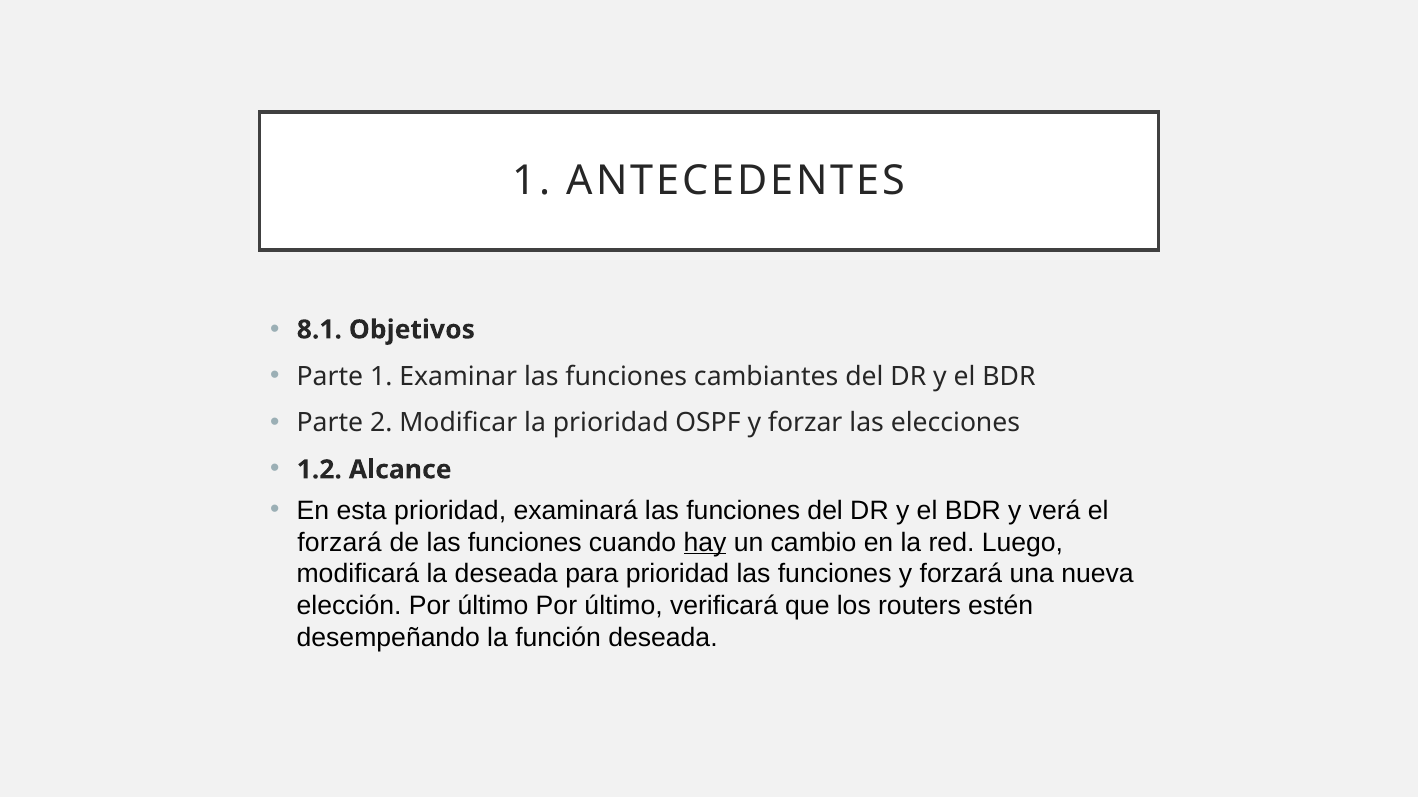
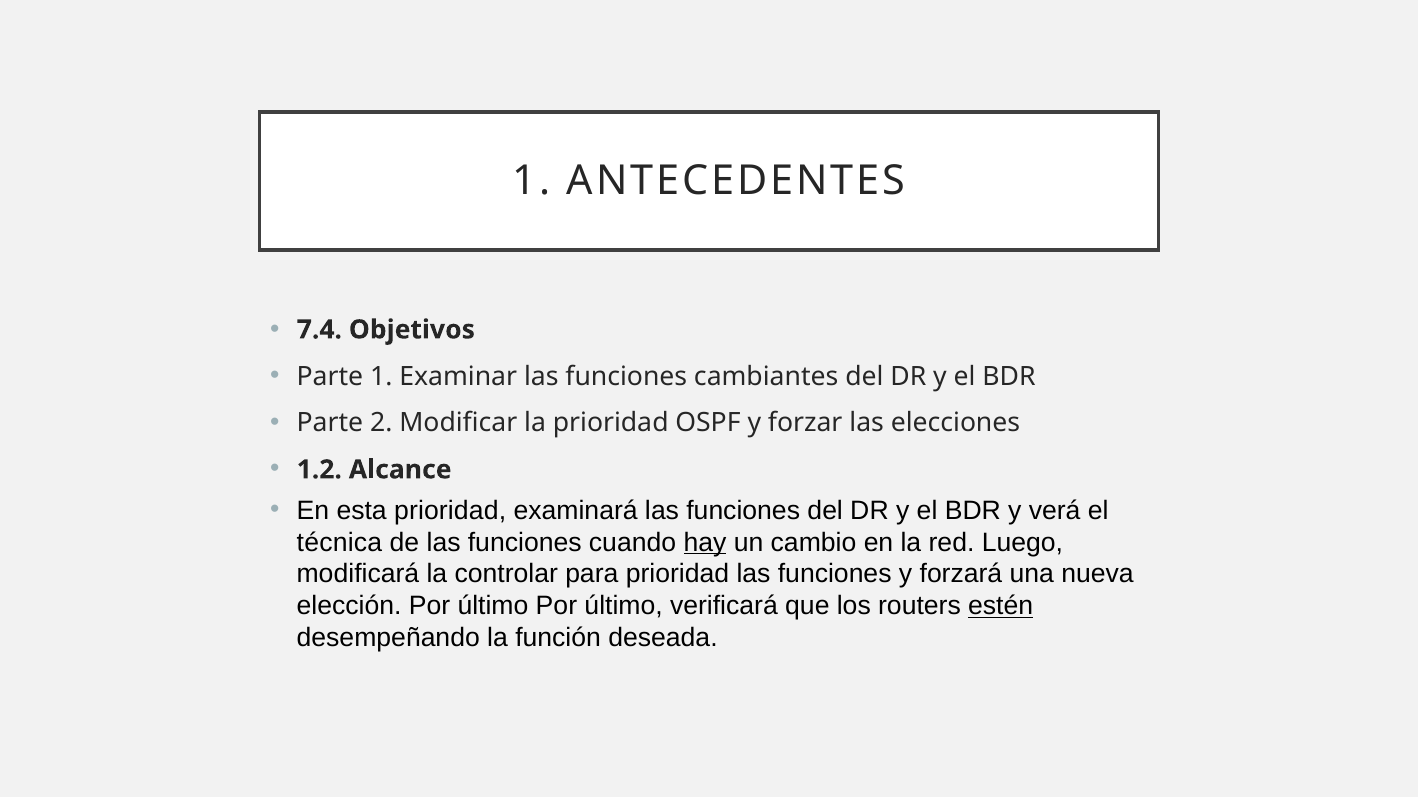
8.1: 8.1 -> 7.4
forzará at (339, 543): forzará -> técnica
la deseada: deseada -> controlar
estén underline: none -> present
